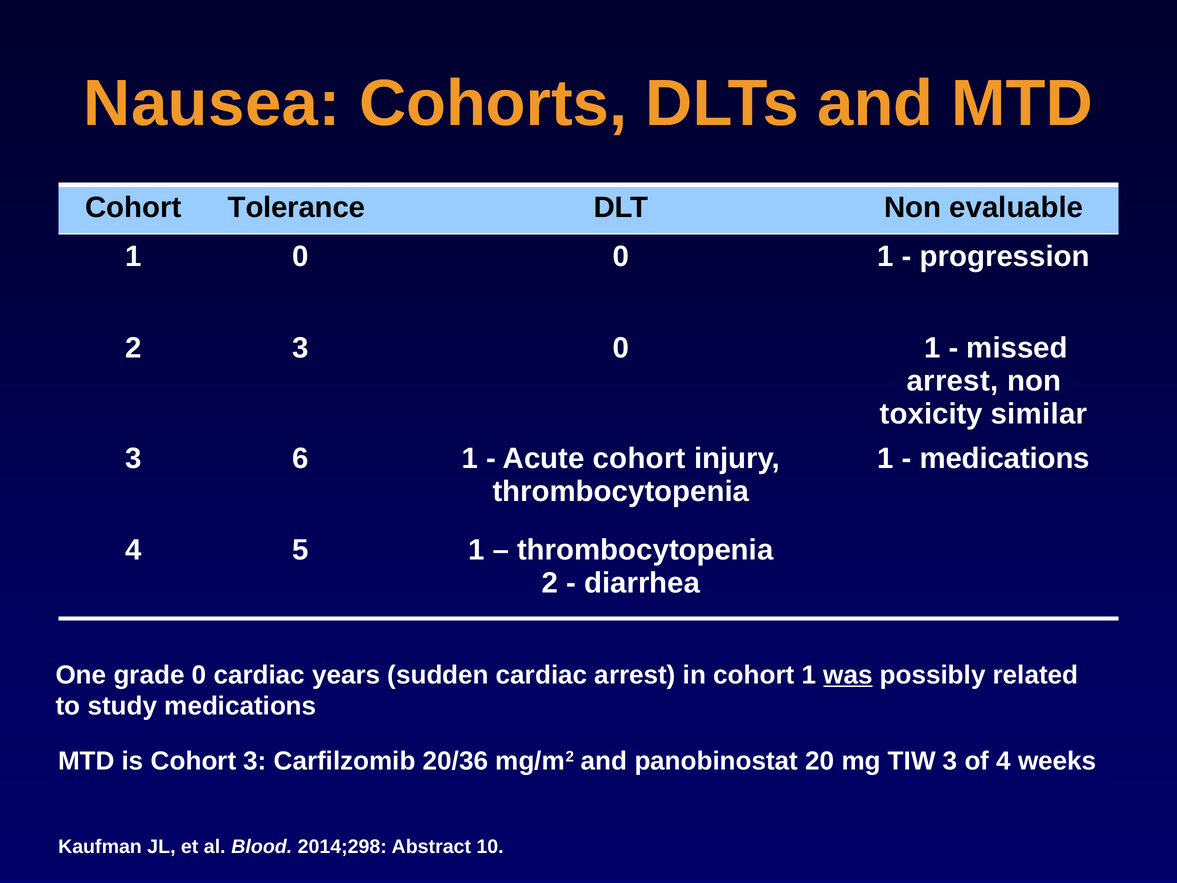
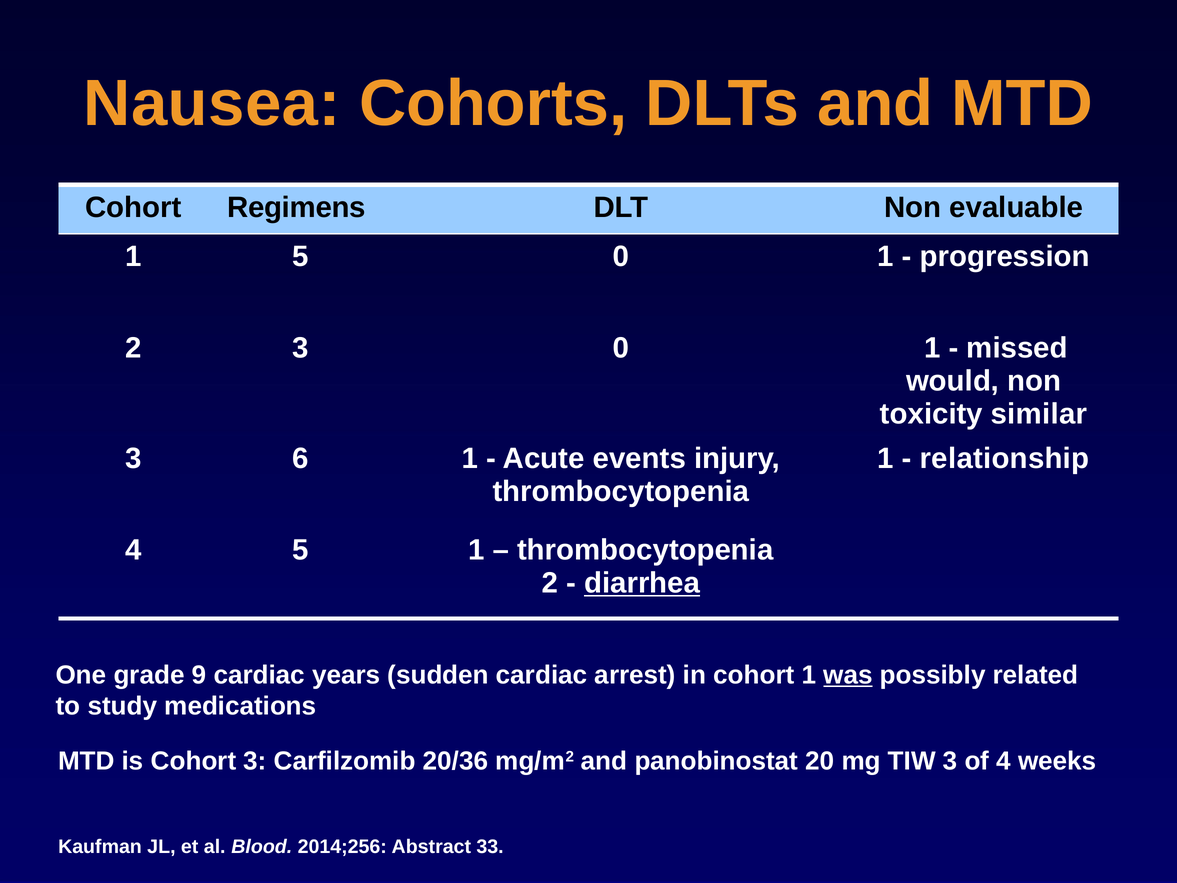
Tolerance: Tolerance -> Regimens
1 0: 0 -> 5
arrest at (952, 381): arrest -> would
Acute cohort: cohort -> events
medications at (1005, 459): medications -> relationship
diarrhea underline: none -> present
grade 0: 0 -> 9
2014;298: 2014;298 -> 2014;256
10: 10 -> 33
